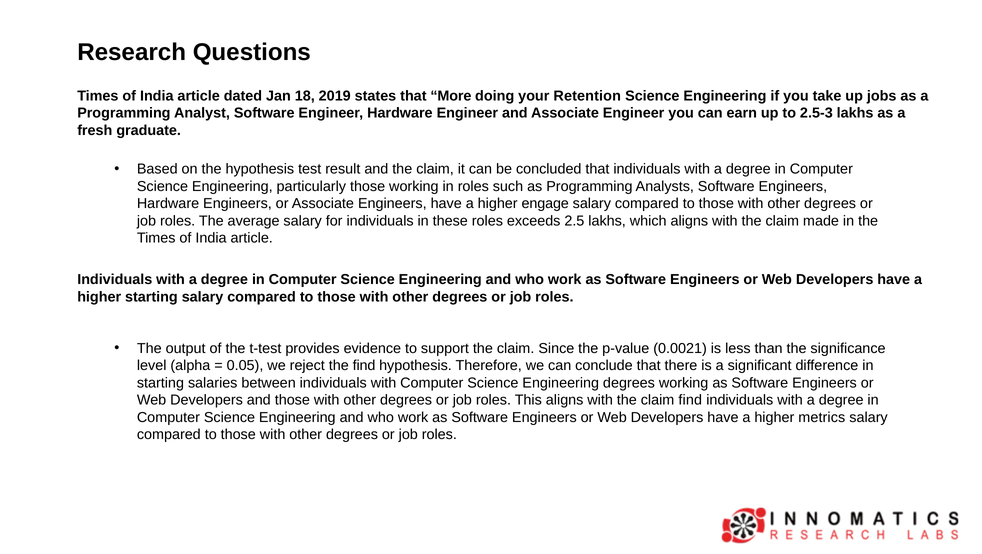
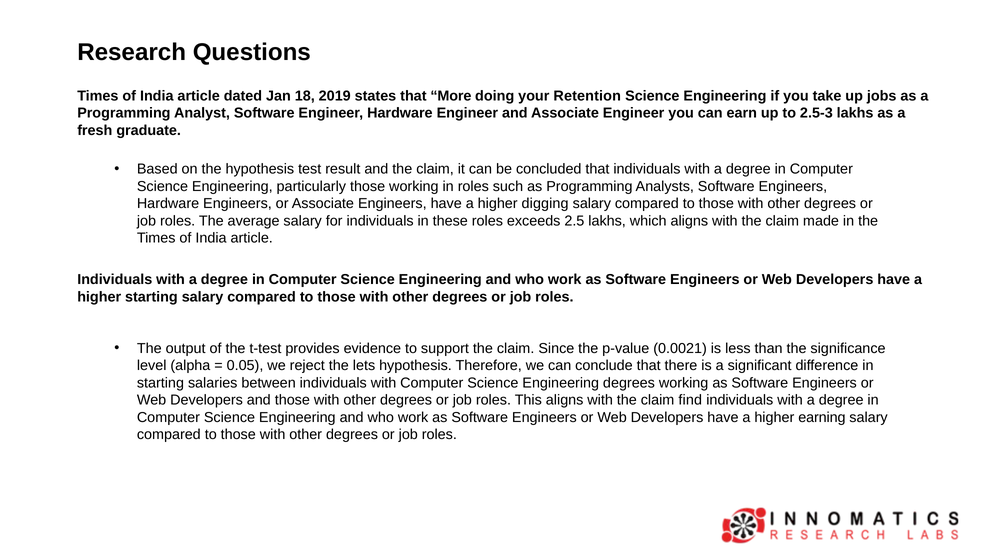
engage: engage -> digging
the find: find -> lets
metrics: metrics -> earning
